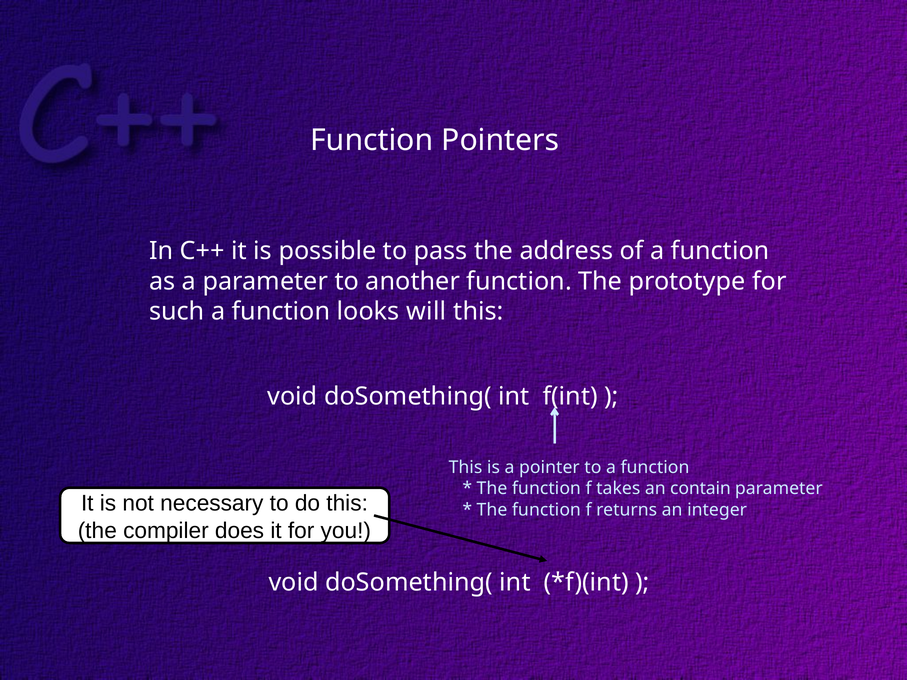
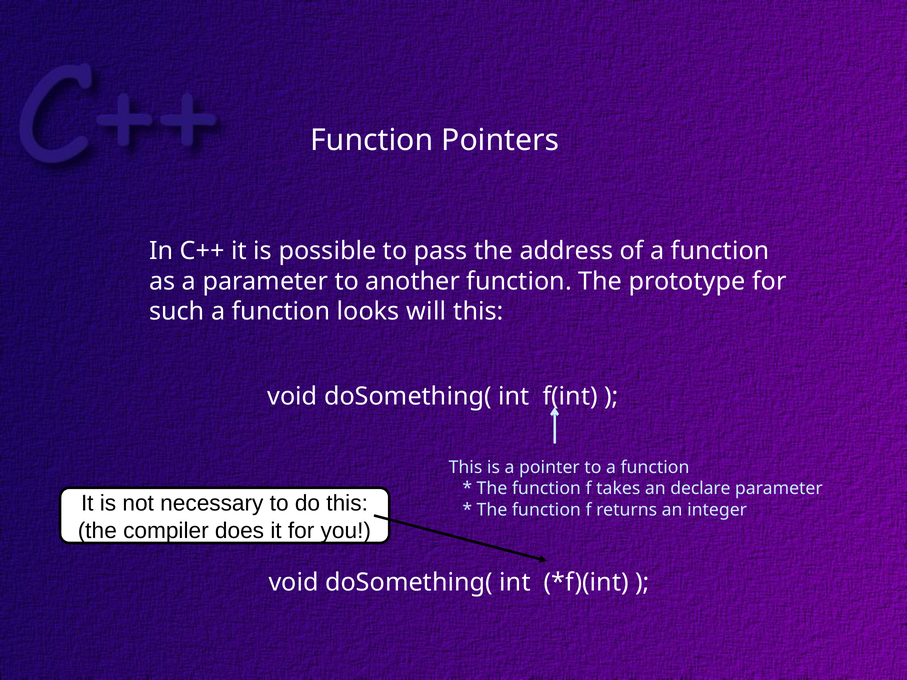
contain: contain -> declare
